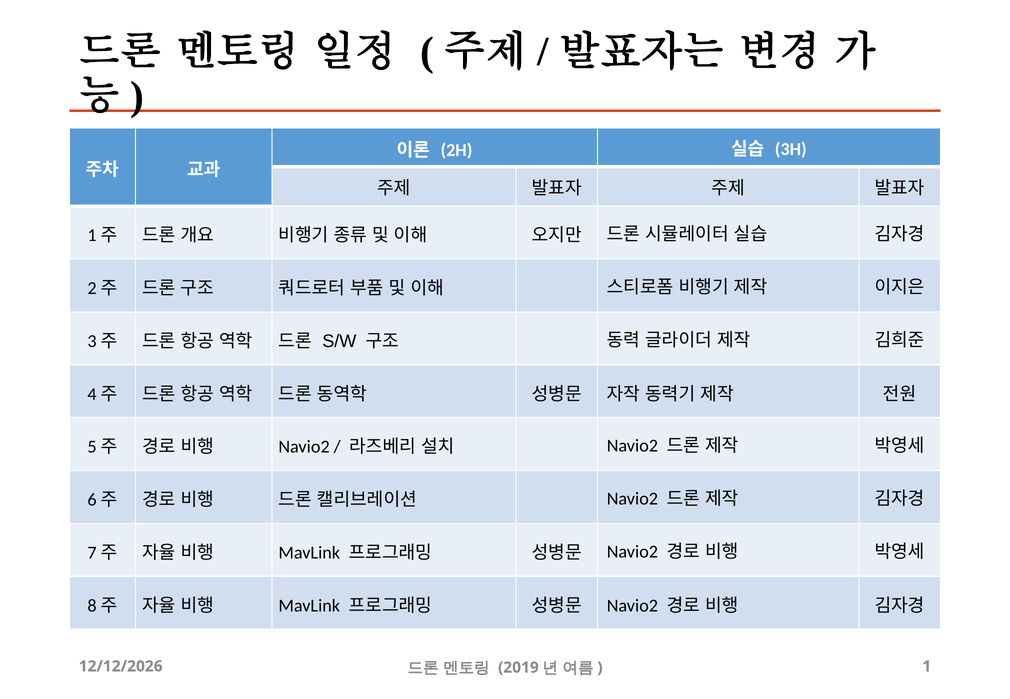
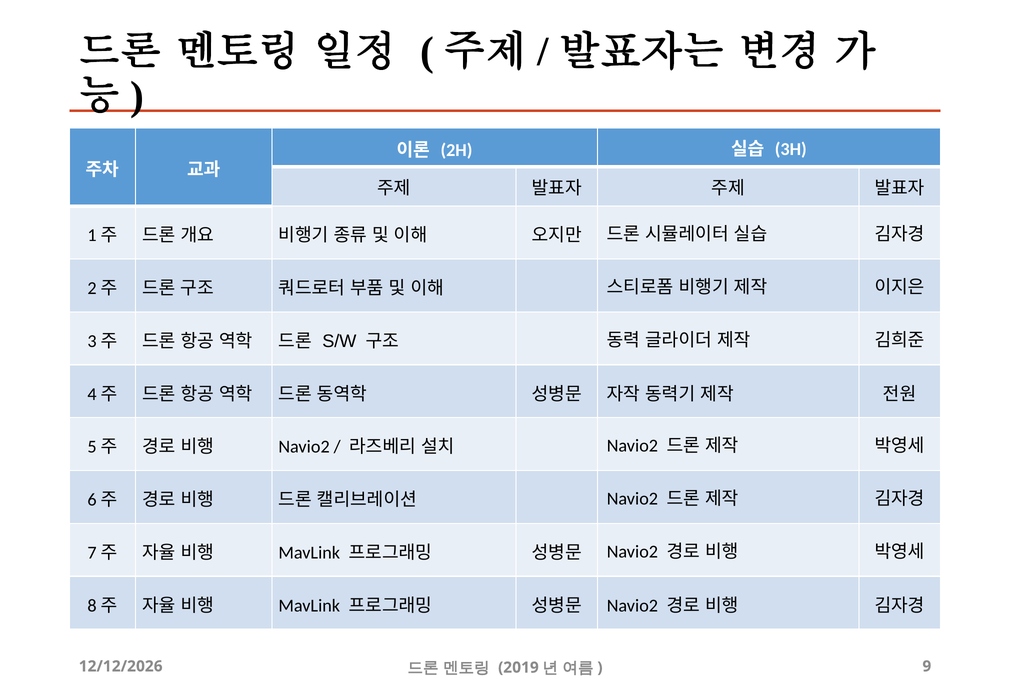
1: 1 -> 9
